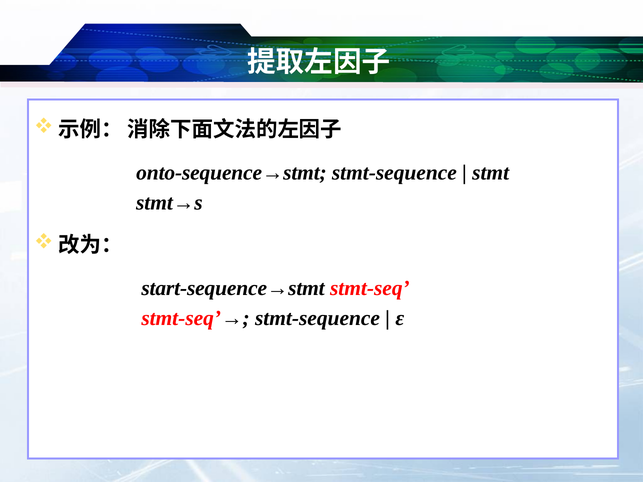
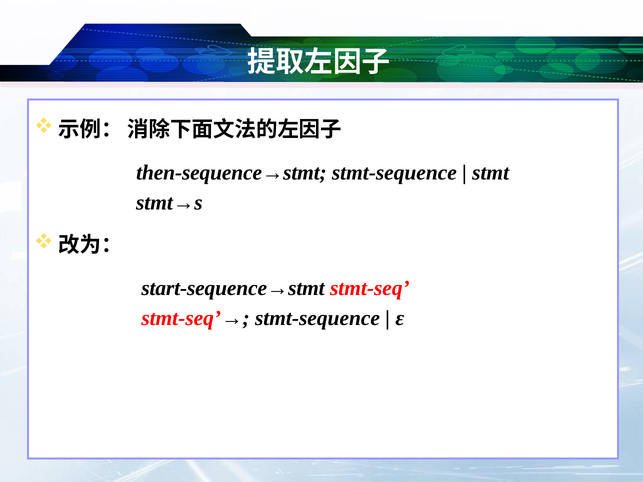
onto-sequence→stmt: onto-sequence→stmt -> then-sequence→stmt
